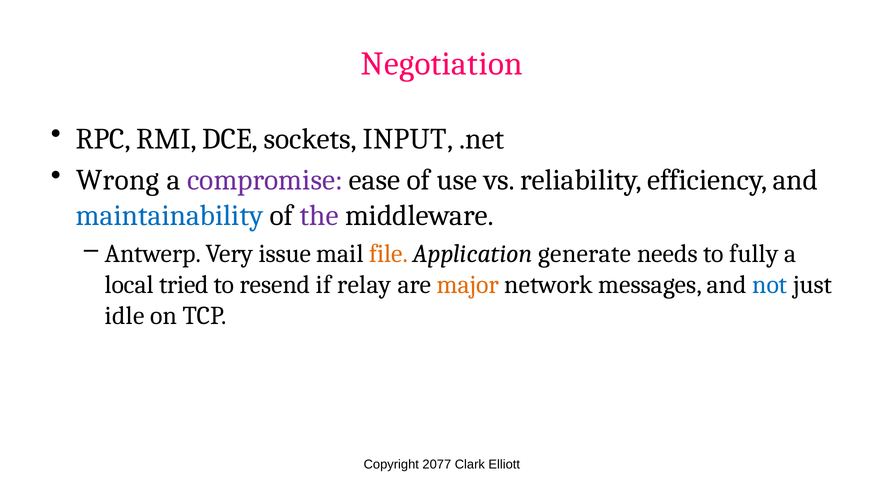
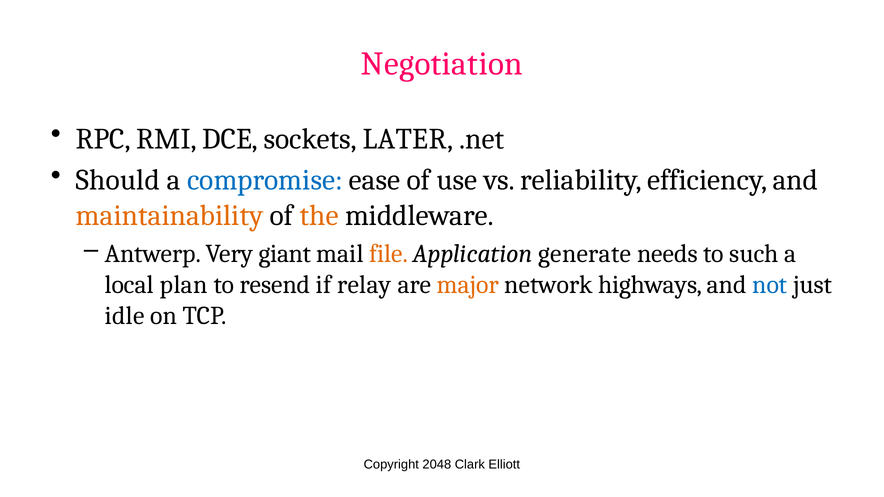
INPUT: INPUT -> LATER
Wrong: Wrong -> Should
compromise colour: purple -> blue
maintainability colour: blue -> orange
the colour: purple -> orange
issue: issue -> giant
fully: fully -> such
tried: tried -> plan
messages: messages -> highways
2077: 2077 -> 2048
